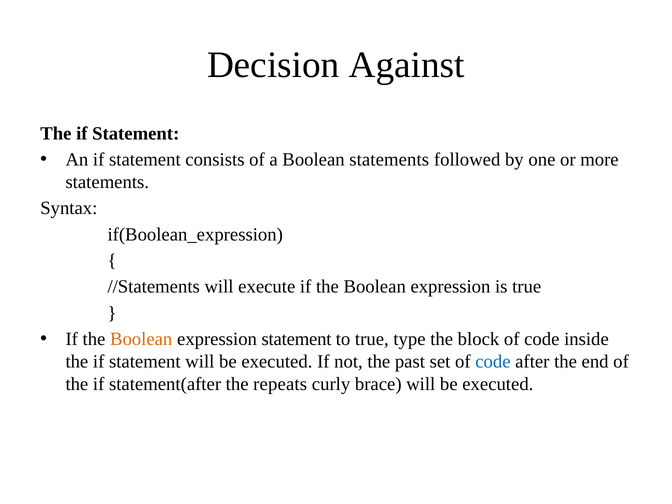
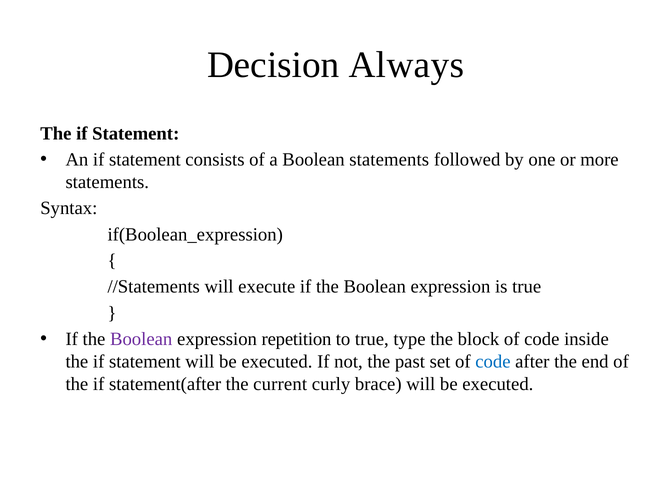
Against: Against -> Always
Boolean at (141, 339) colour: orange -> purple
expression statement: statement -> repetition
repeats: repeats -> current
